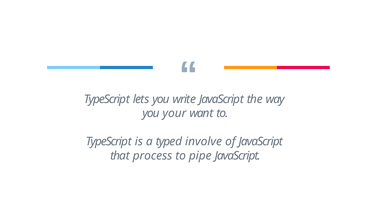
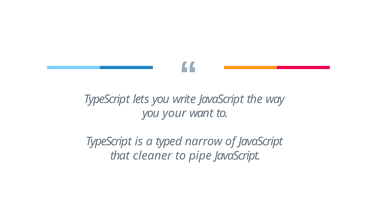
involve: involve -> narrow
process: process -> cleaner
